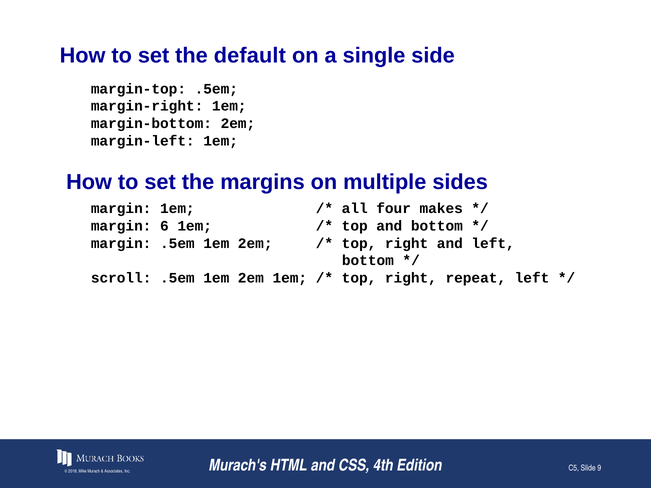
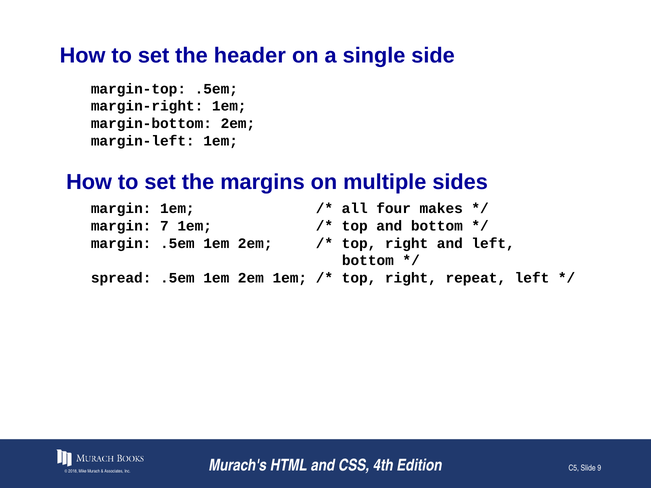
default: default -> header
6: 6 -> 7
scroll: scroll -> spread
